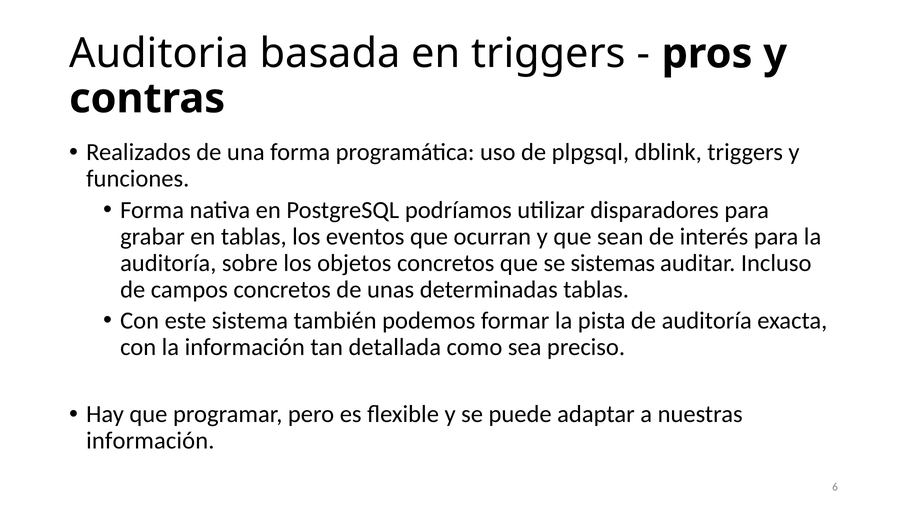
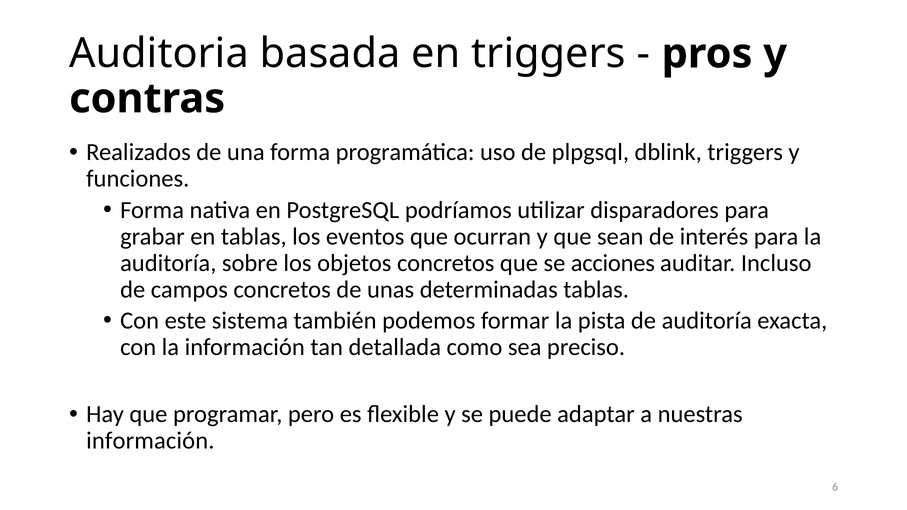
sistemas: sistemas -> acciones
